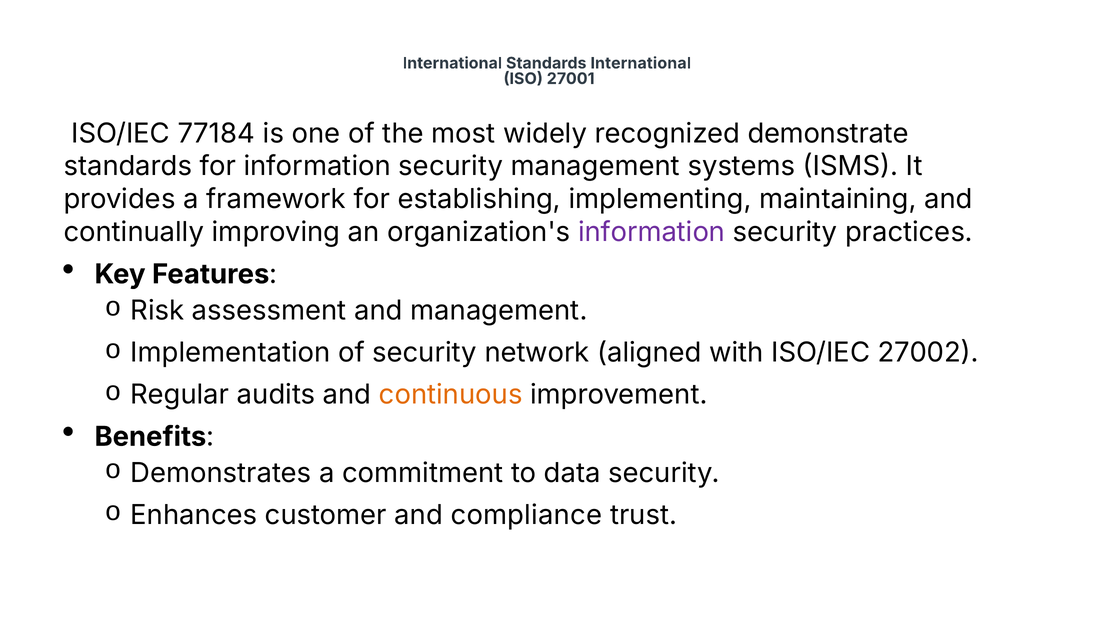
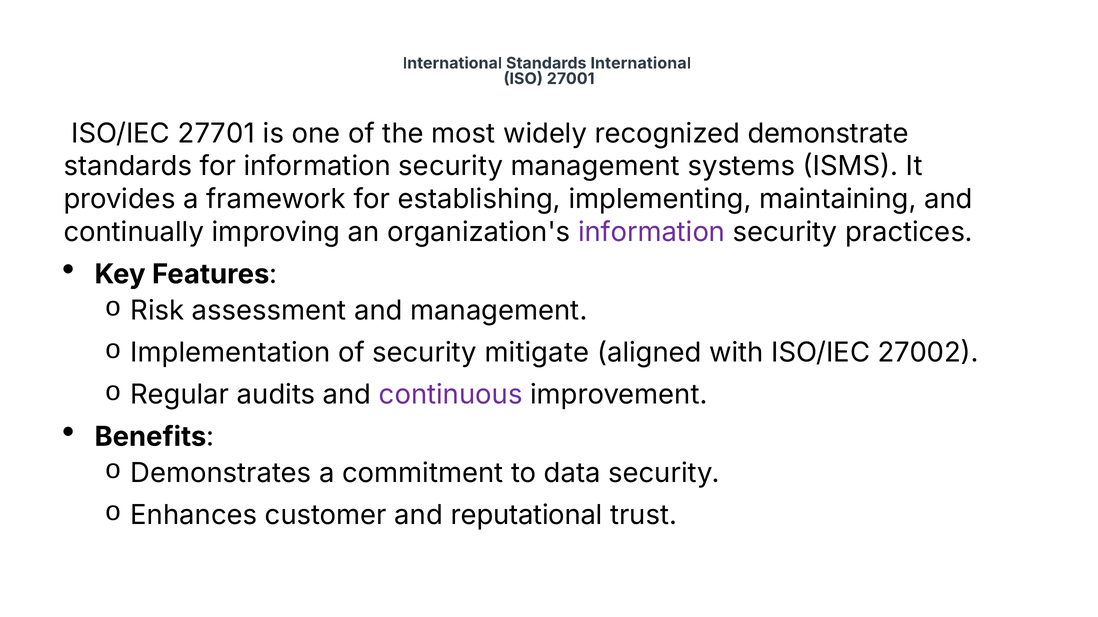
77184: 77184 -> 27701
network: network -> mitigate
continuous colour: orange -> purple
compliance: compliance -> reputational
